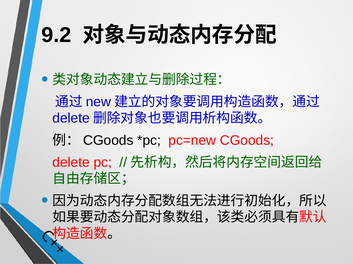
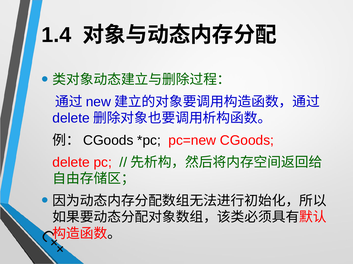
9.2: 9.2 -> 1.4
